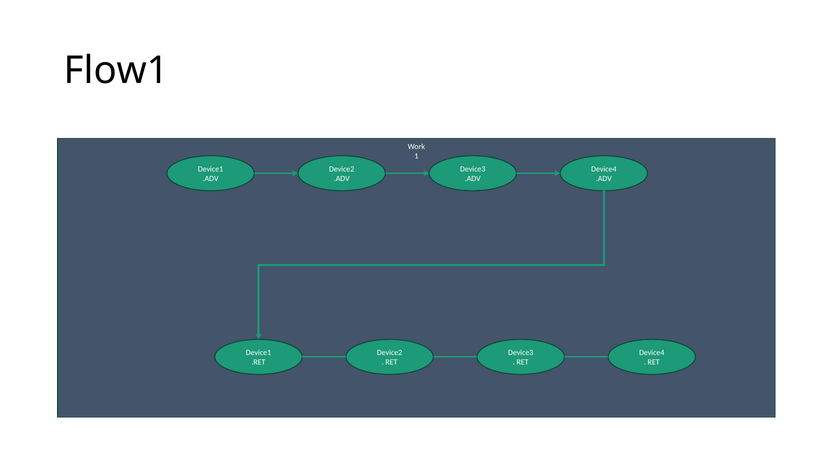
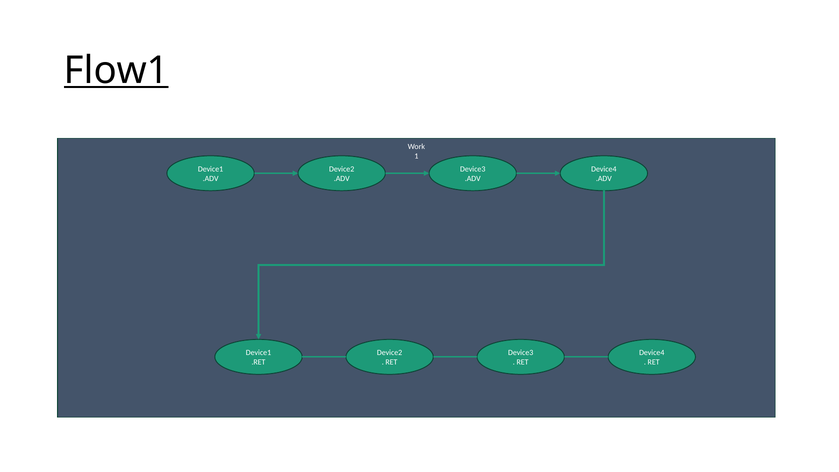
Flow1 underline: none -> present
